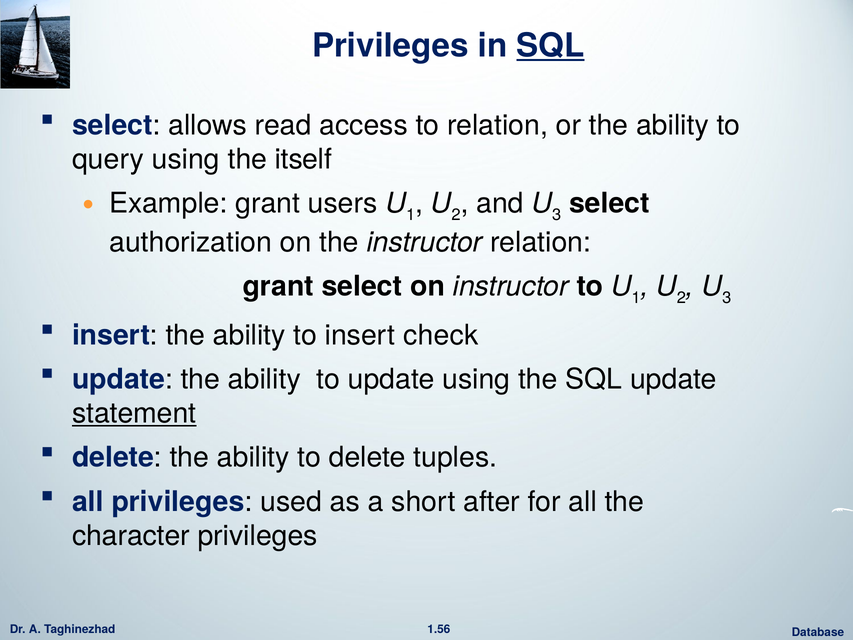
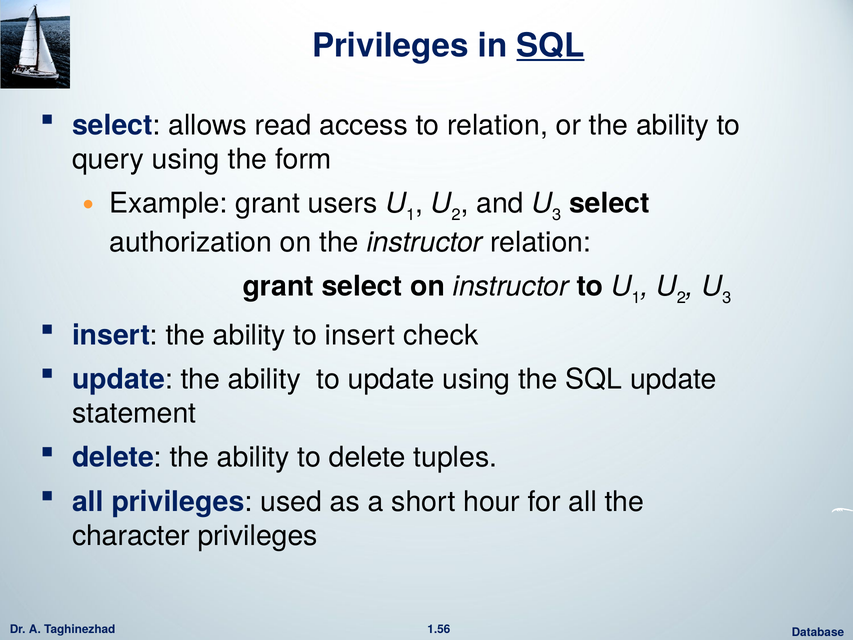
itself: itself -> form
statement underline: present -> none
after: after -> hour
